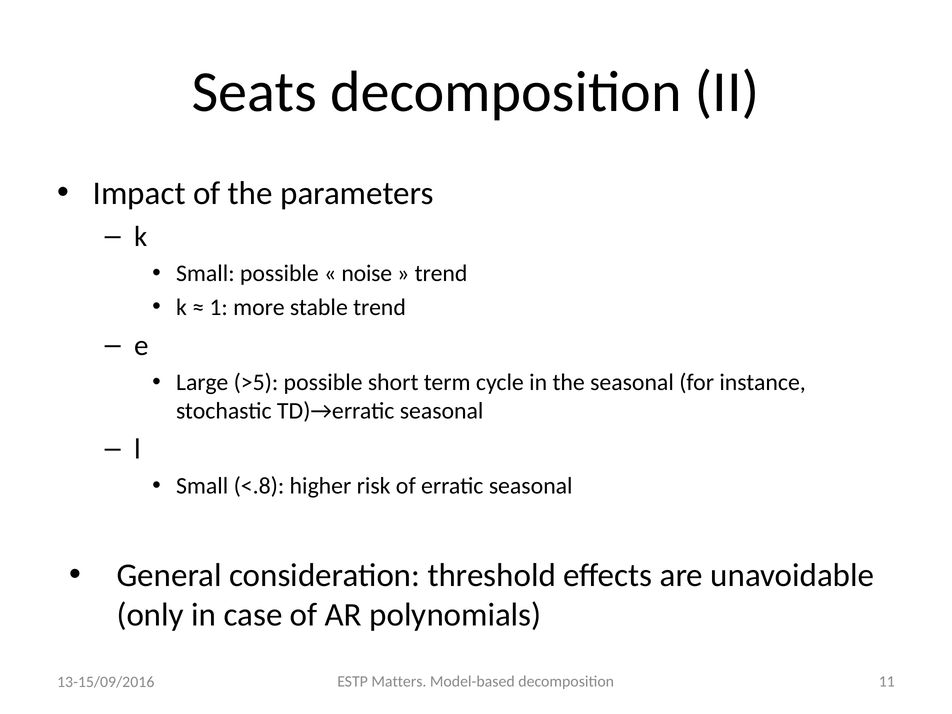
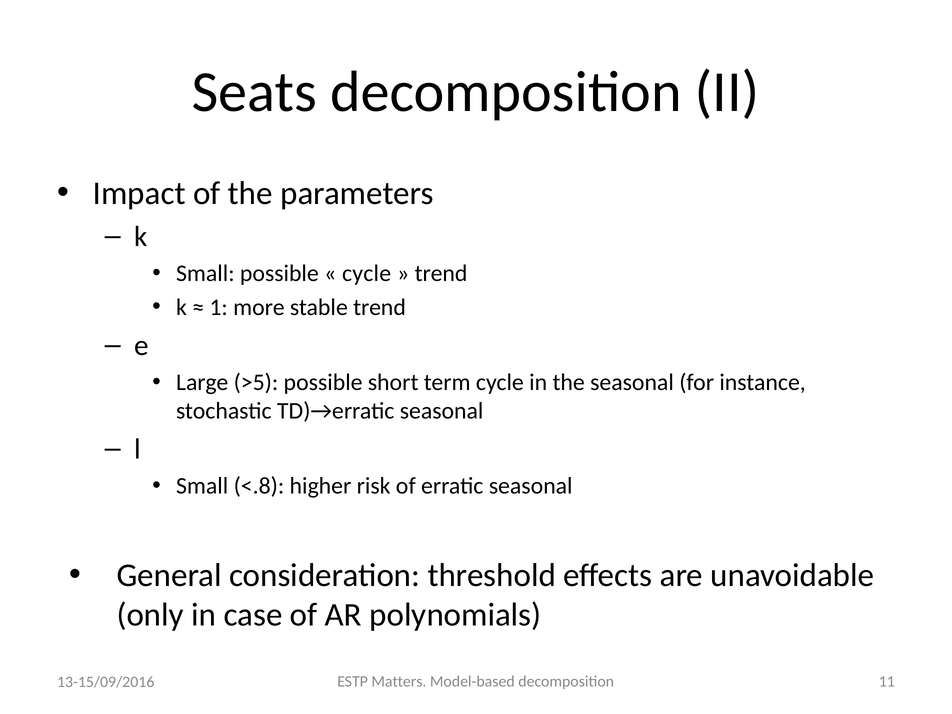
noise at (367, 273): noise -> cycle
